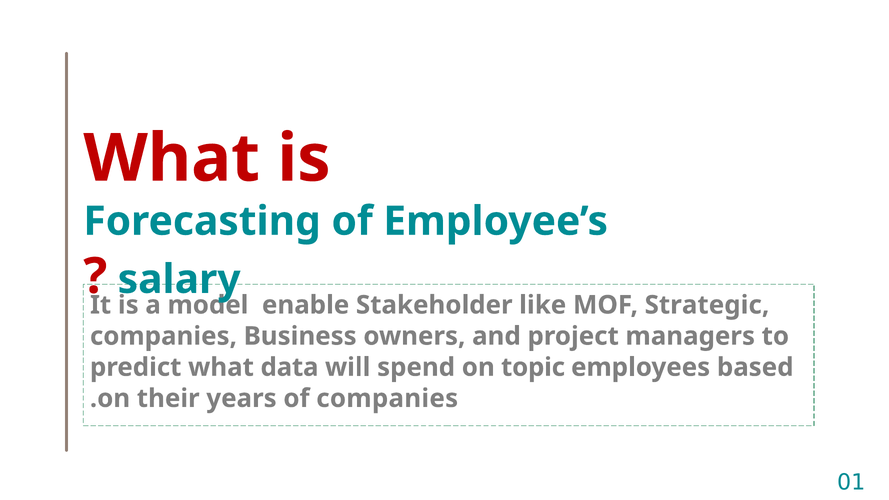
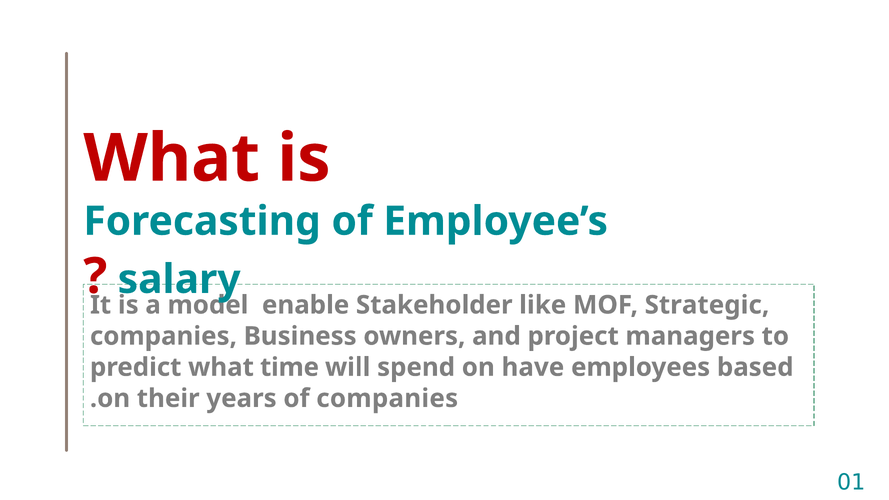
data: data -> time
topic: topic -> have
